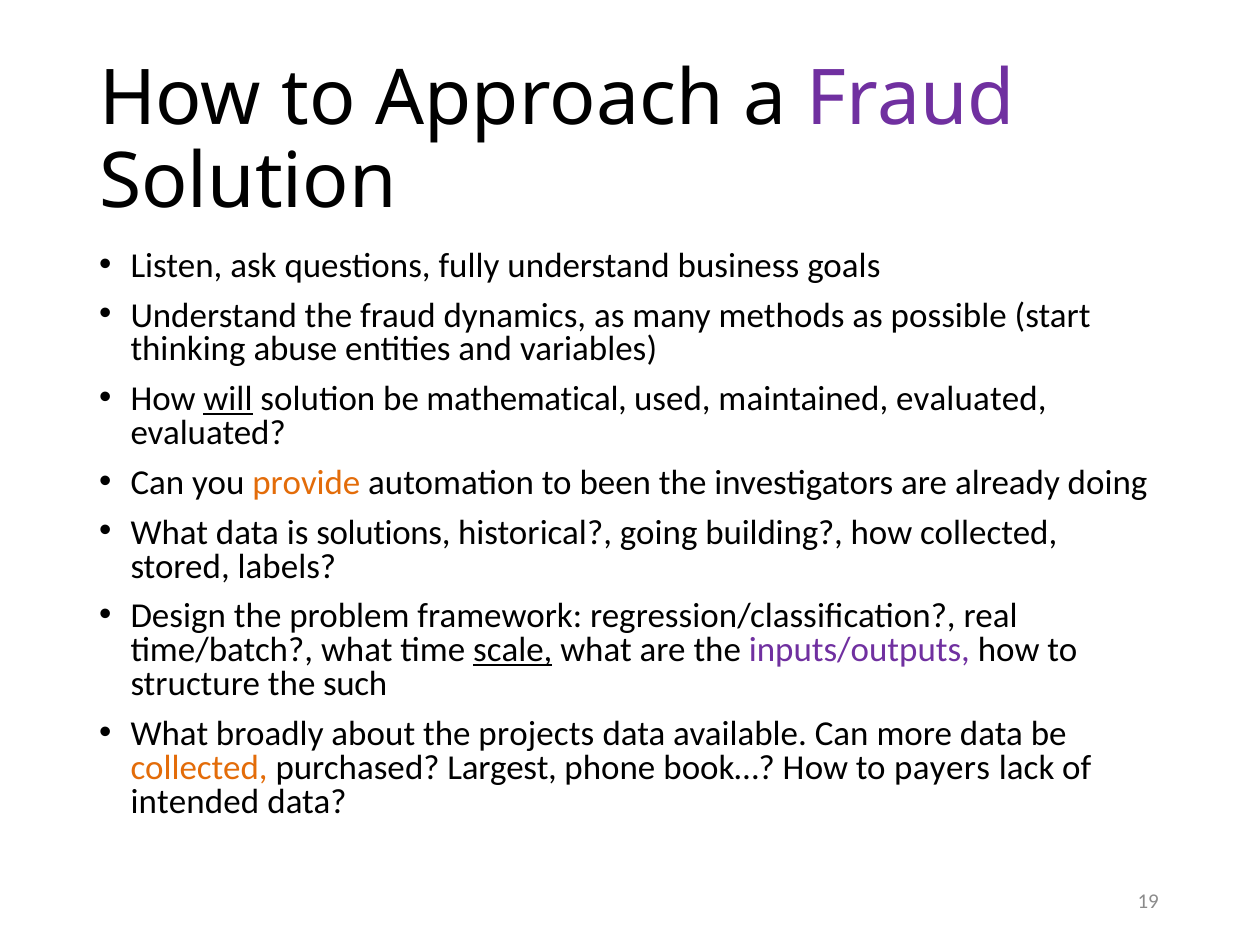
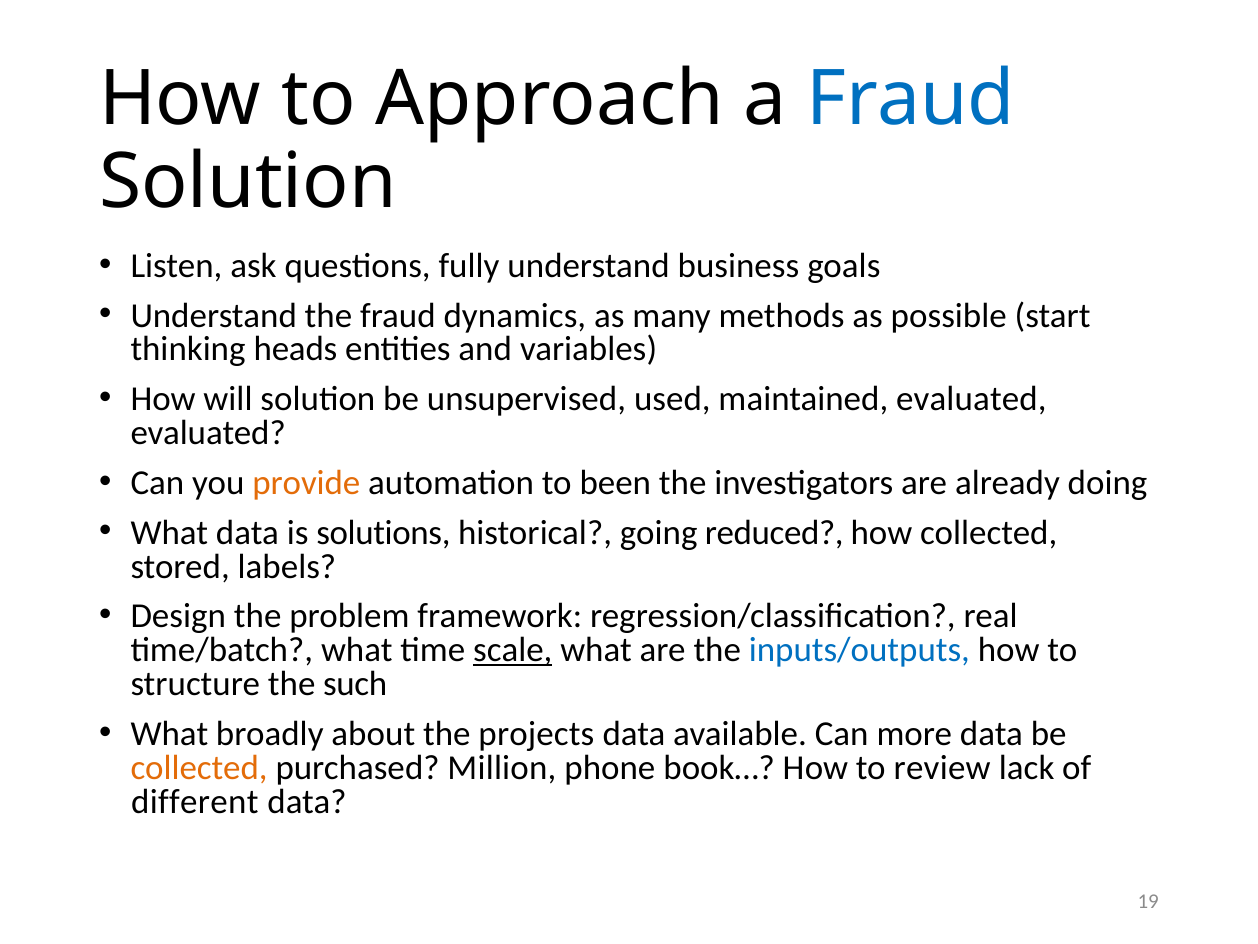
Fraud at (911, 99) colour: purple -> blue
abuse: abuse -> heads
will underline: present -> none
mathematical: mathematical -> unsupervised
building: building -> reduced
inputs/outputs colour: purple -> blue
Largest: Largest -> Million
payers: payers -> review
intended: intended -> different
